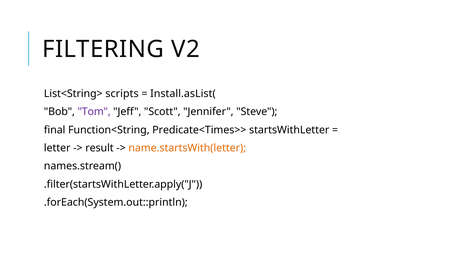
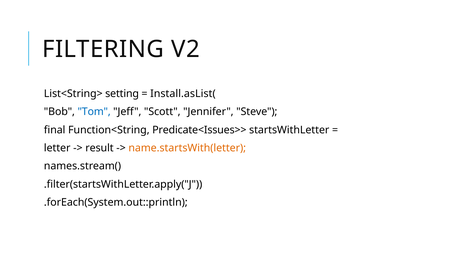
scripts: scripts -> setting
Tom colour: purple -> blue
Predicate<Times>>: Predicate<Times>> -> Predicate<Issues>>
